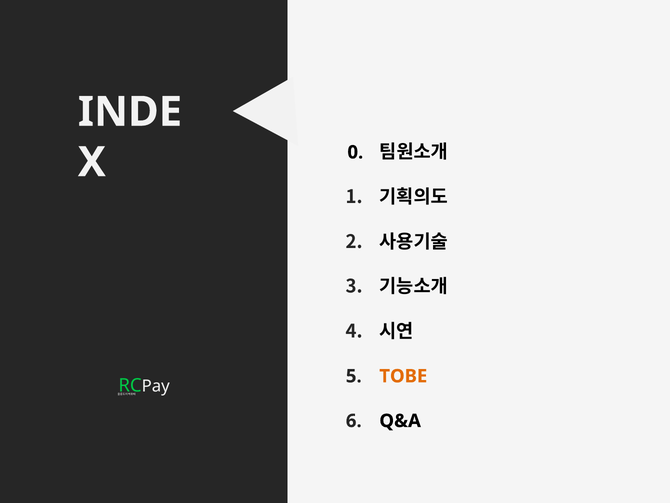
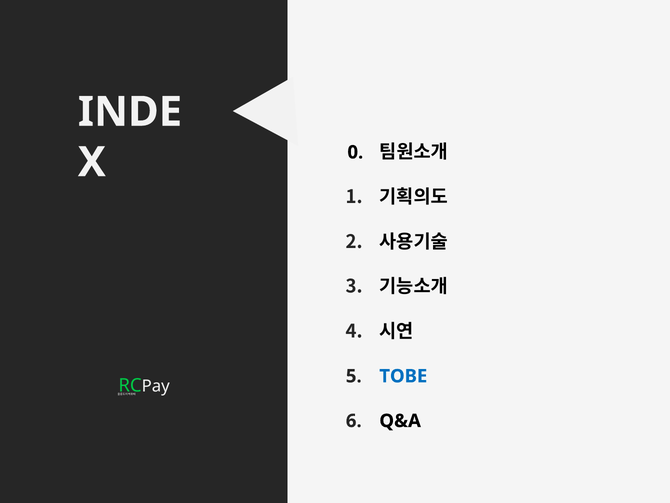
TOBE colour: orange -> blue
